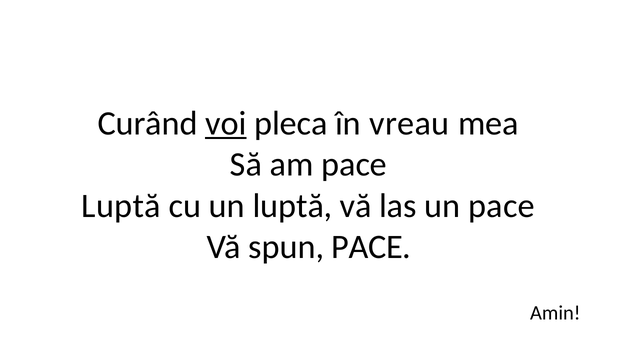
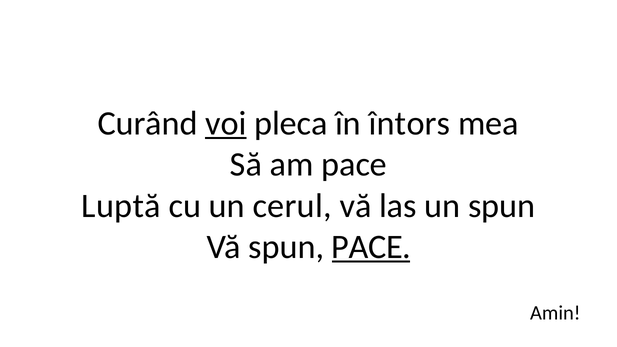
vreau: vreau -> întors
un luptă: luptă -> cerul
un pace: pace -> spun
PACE at (371, 247) underline: none -> present
